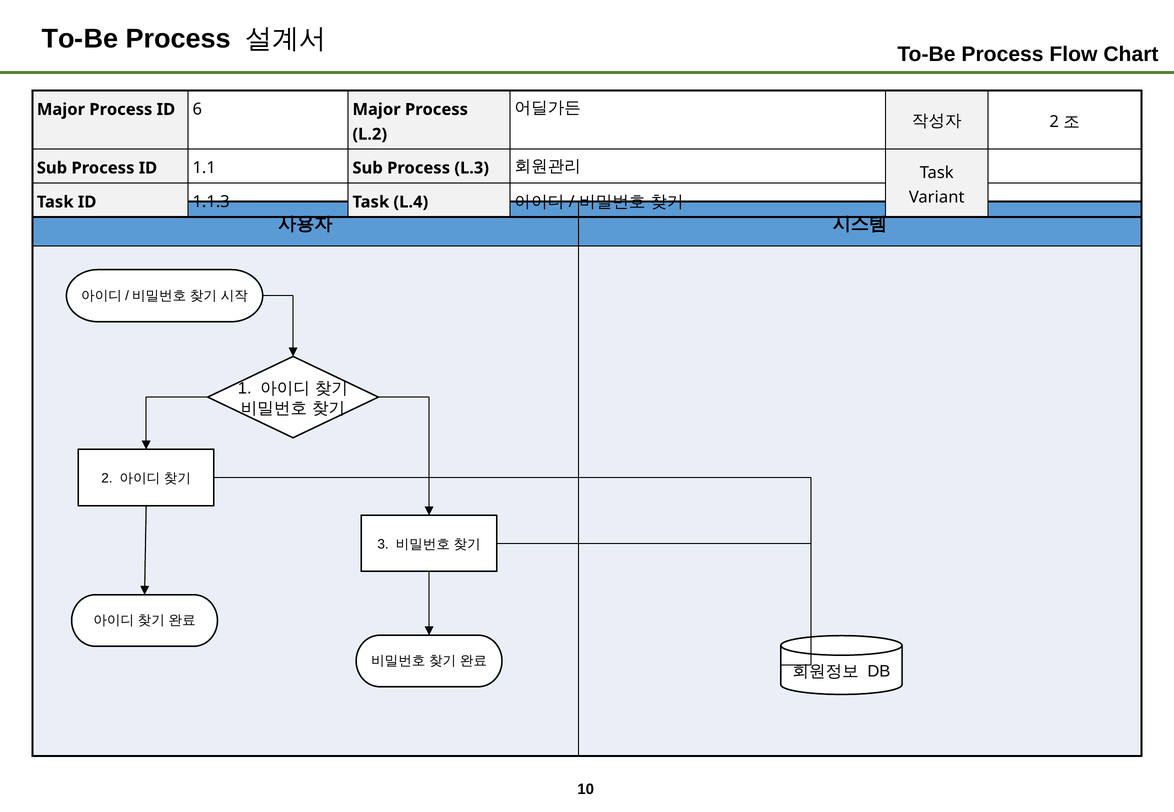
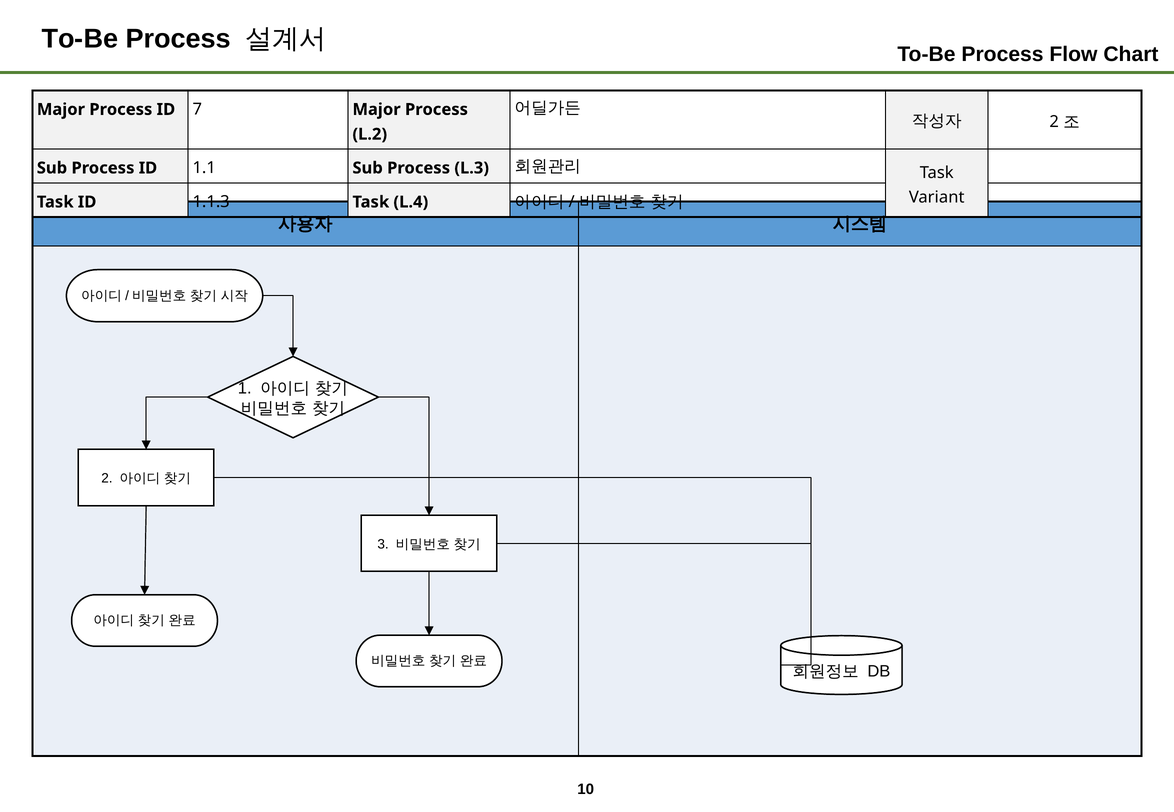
6: 6 -> 7
